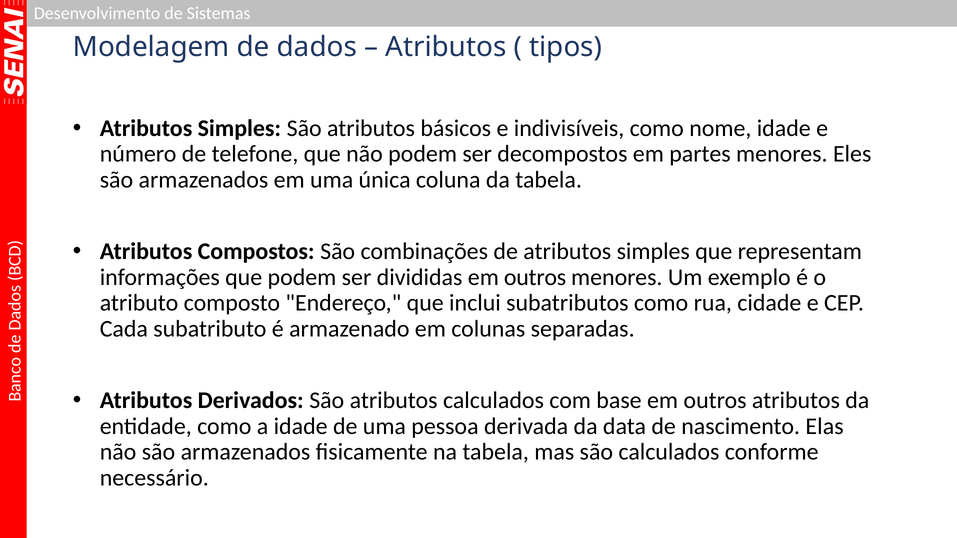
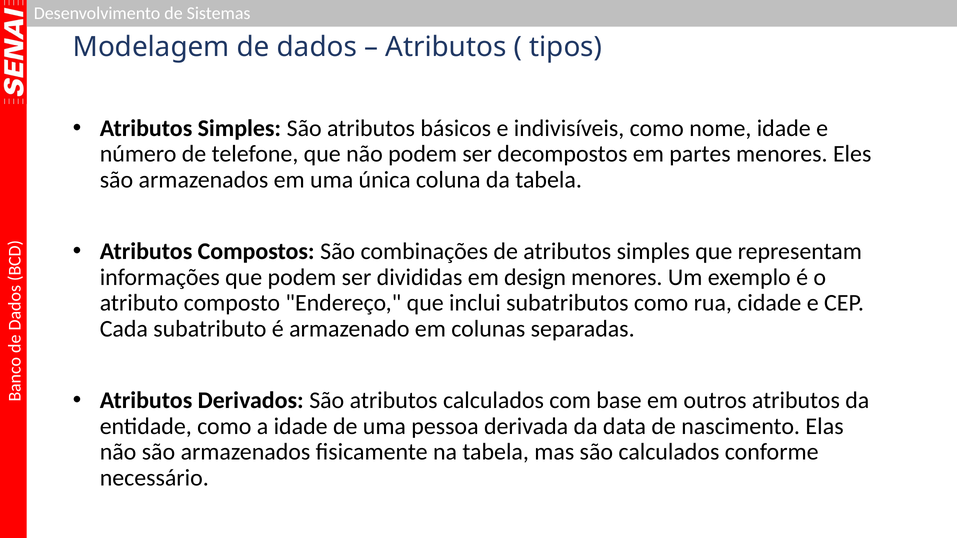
divididas em outros: outros -> design
